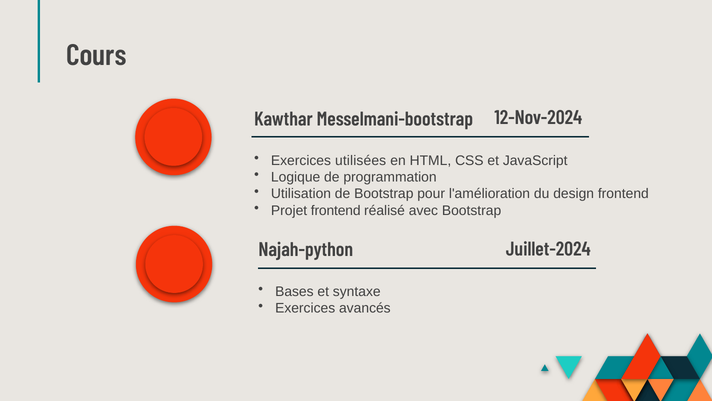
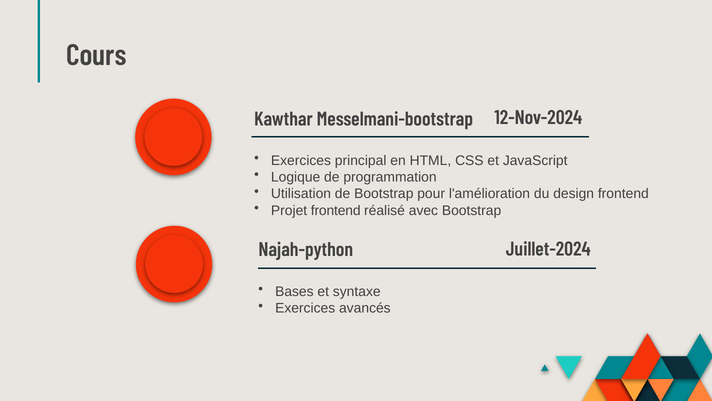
utilisées: utilisées -> principal
